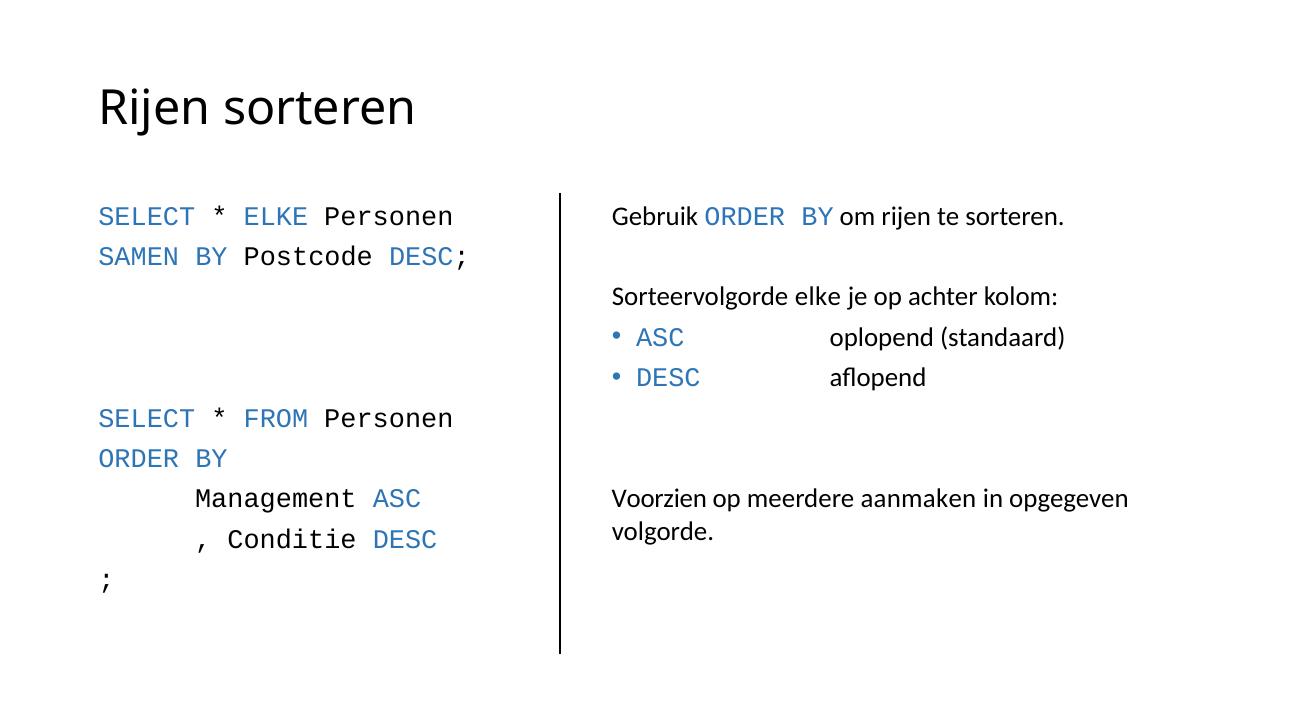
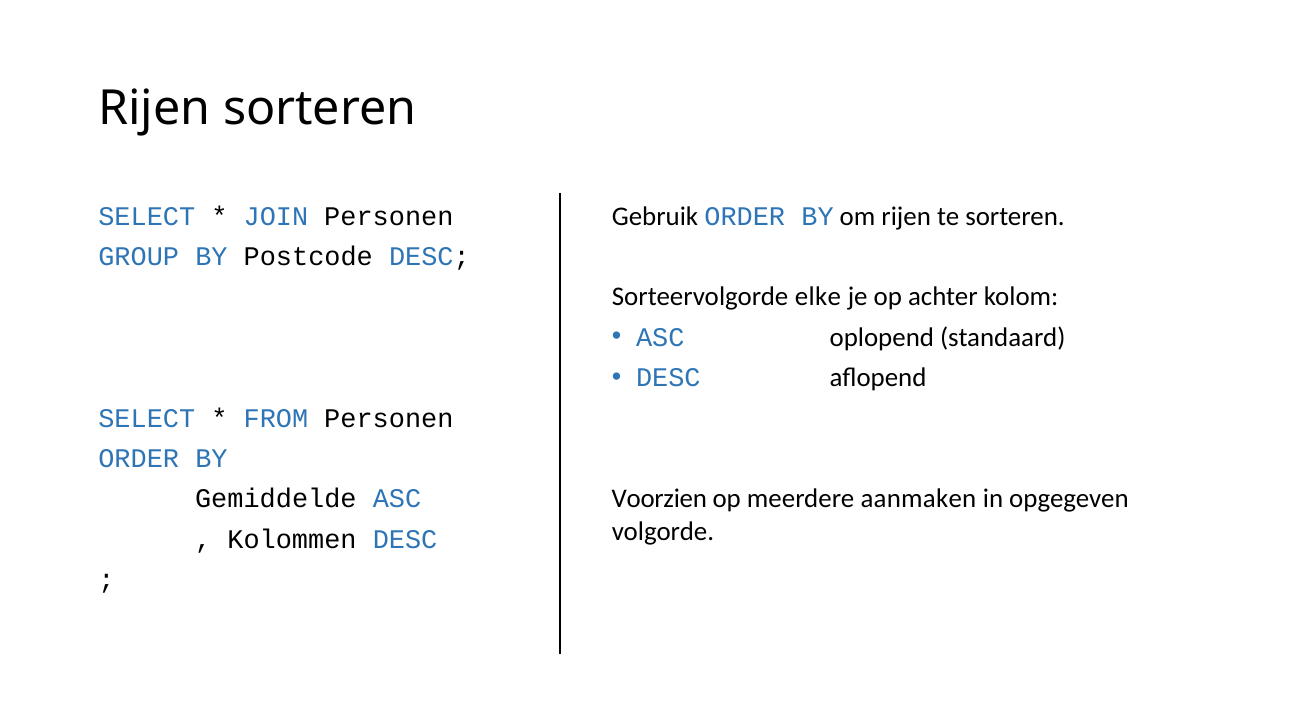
ELKE at (276, 216): ELKE -> JOIN
SAMEN: SAMEN -> GROUP
Management: Management -> Gemiddelde
Conditie: Conditie -> Kolommen
